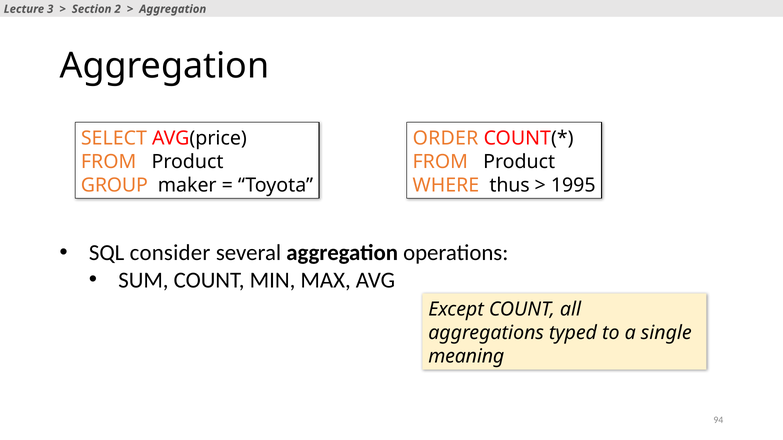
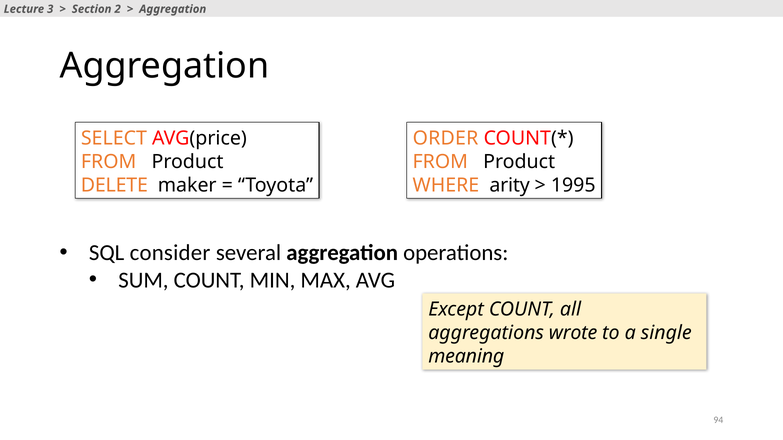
GROUP: GROUP -> DELETE
thus: thus -> arity
typed: typed -> wrote
